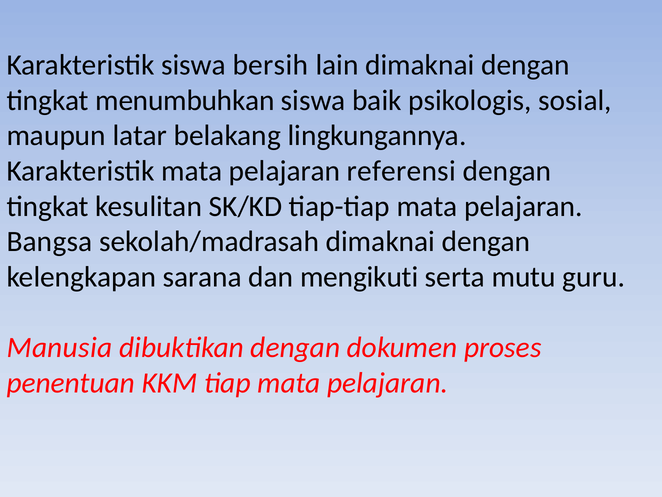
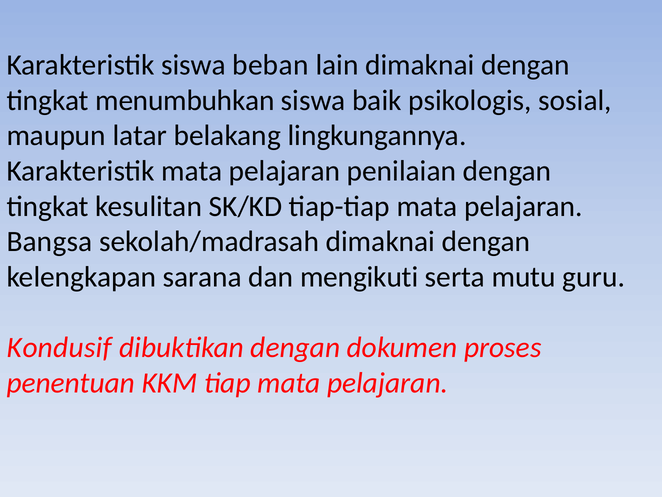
bersih: bersih -> beban
referensi: referensi -> penilaian
Manusia: Manusia -> Kondusif
